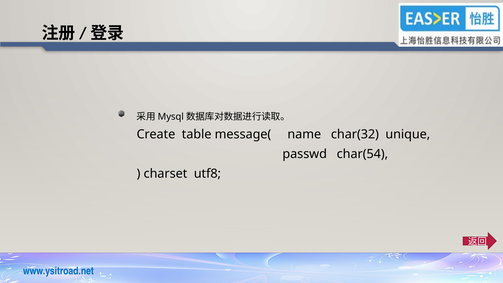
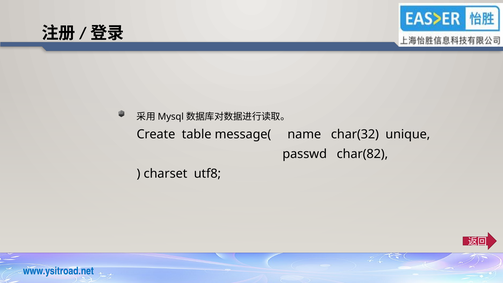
char(54: char(54 -> char(82
